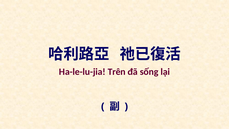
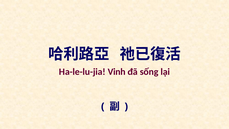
Trên: Trên -> Vinh
